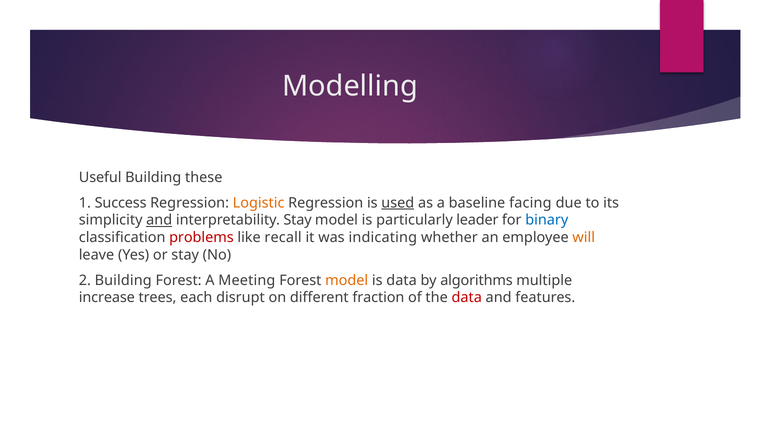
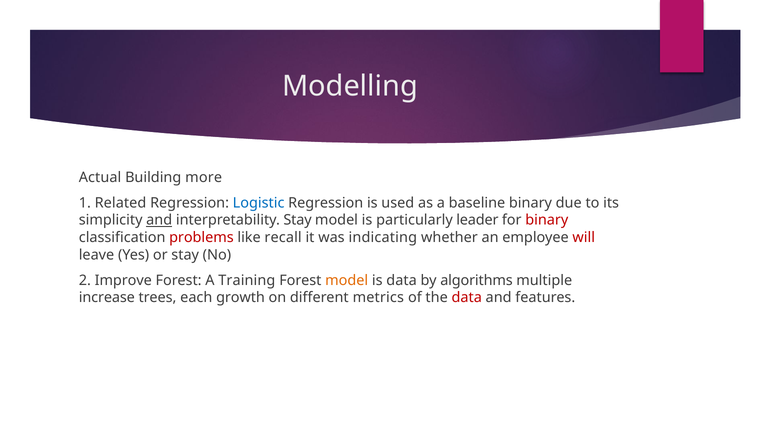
Useful: Useful -> Actual
these: these -> more
Success: Success -> Related
Logistic colour: orange -> blue
used underline: present -> none
baseline facing: facing -> binary
binary at (547, 220) colour: blue -> red
will colour: orange -> red
2 Building: Building -> Improve
Meeting: Meeting -> Training
disrupt: disrupt -> growth
fraction: fraction -> metrics
